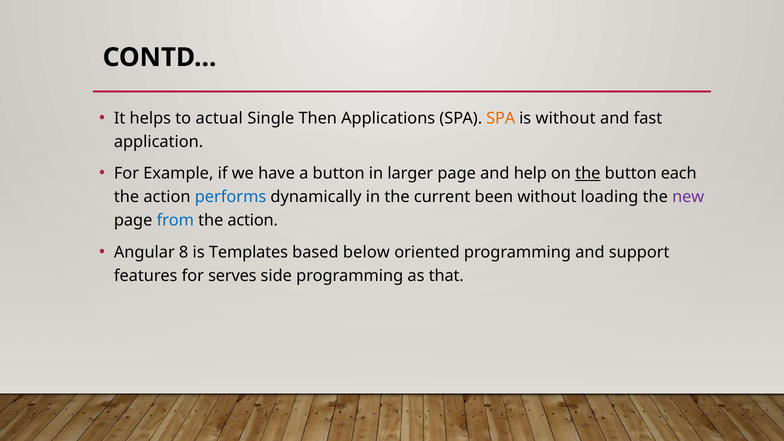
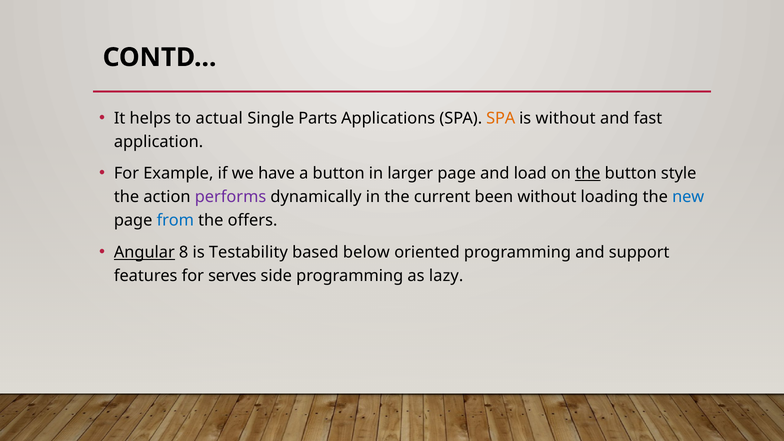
Then: Then -> Parts
help: help -> load
each: each -> style
performs colour: blue -> purple
new colour: purple -> blue
action at (253, 221): action -> offers
Angular underline: none -> present
Templates: Templates -> Testability
that: that -> lazy
